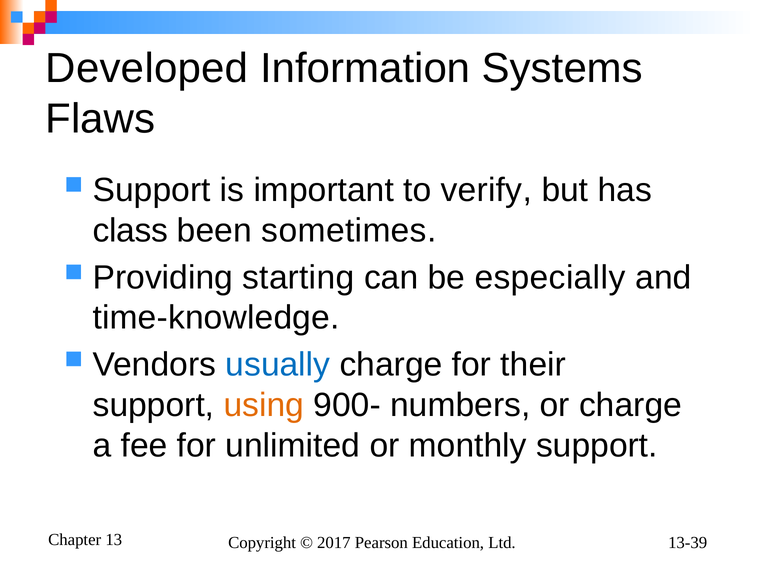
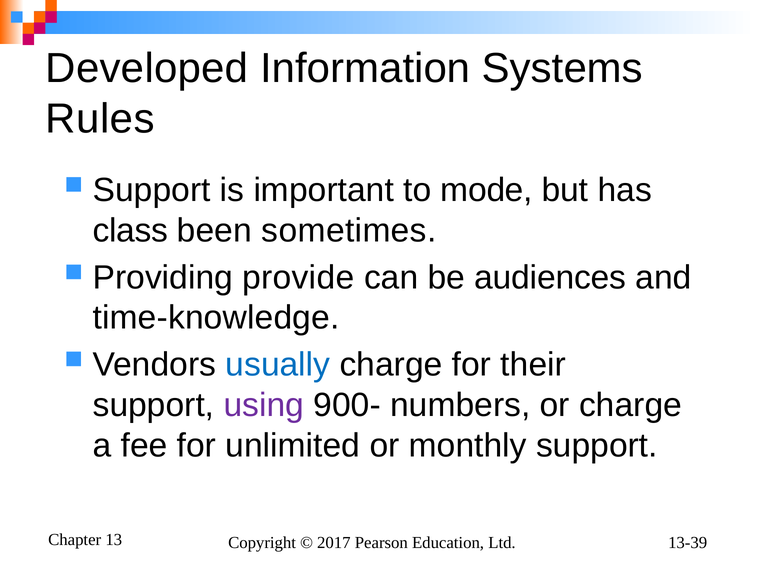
Flaws: Flaws -> Rules
verify: verify -> mode
starting: starting -> provide
especially: especially -> audiences
using colour: orange -> purple
